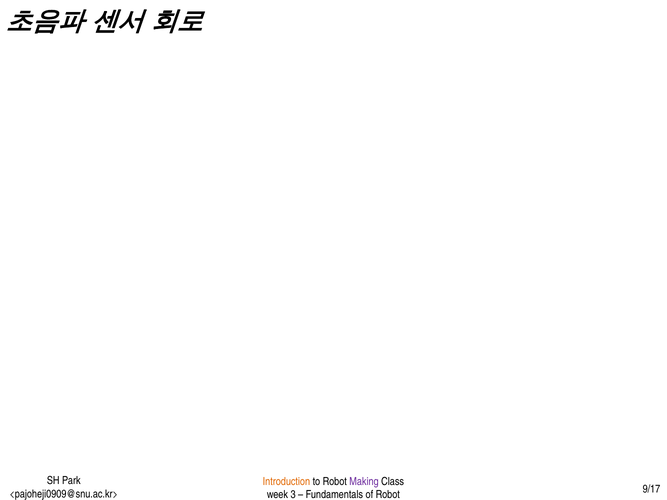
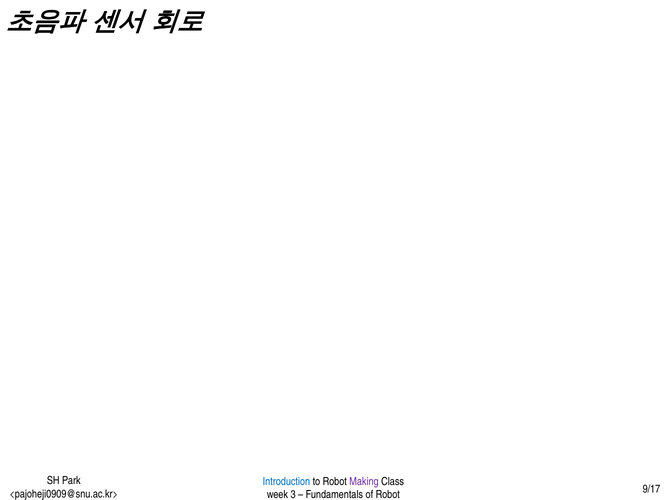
Introduction colour: orange -> blue
